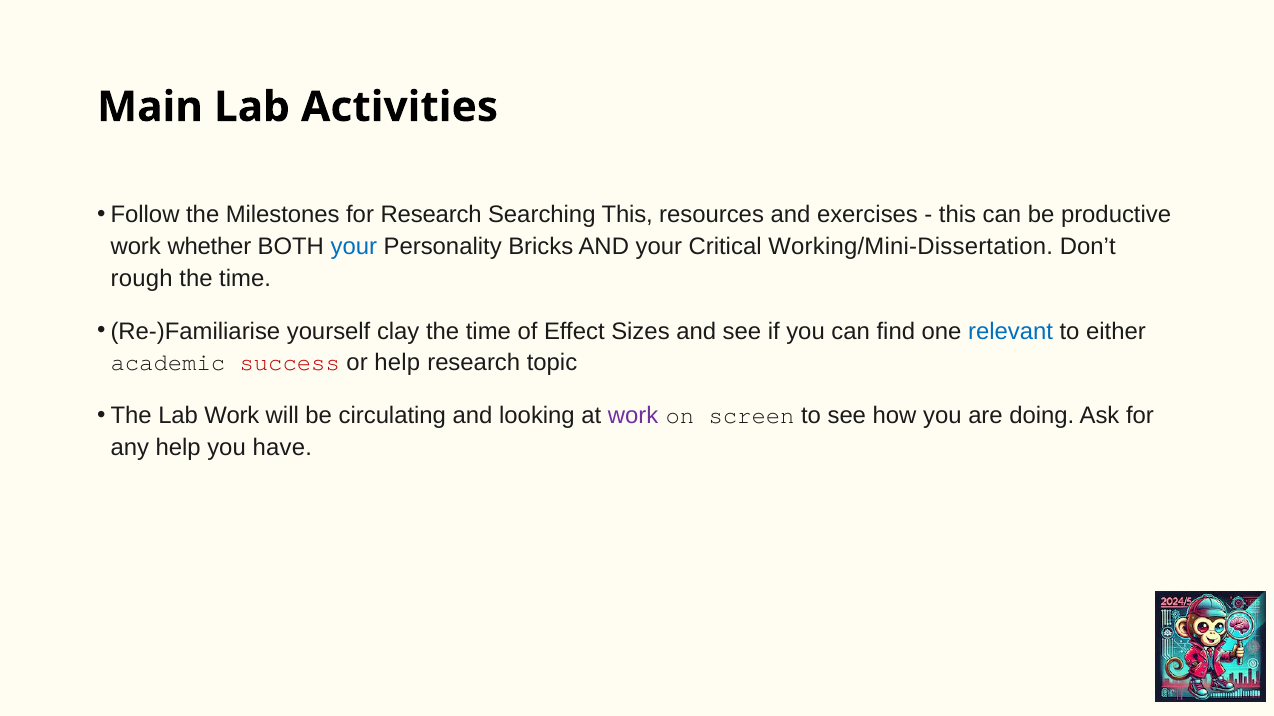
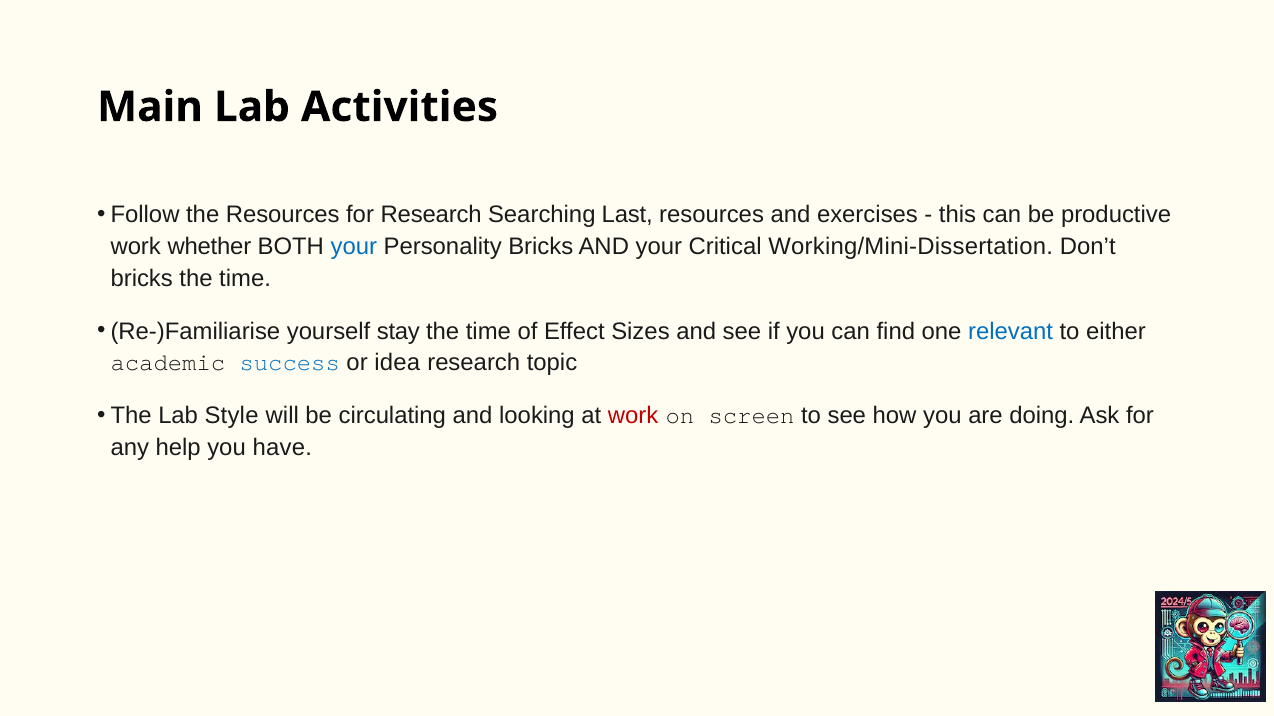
the Milestones: Milestones -> Resources
Searching This: This -> Last
rough at (142, 278): rough -> bricks
clay: clay -> stay
success colour: red -> blue
or help: help -> idea
Lab Work: Work -> Style
work at (633, 416) colour: purple -> red
